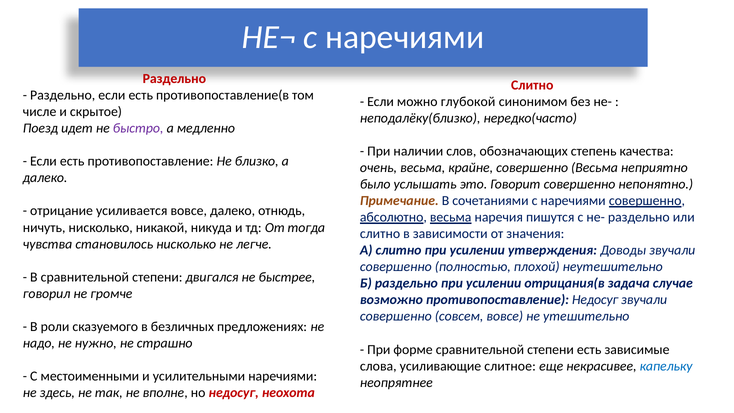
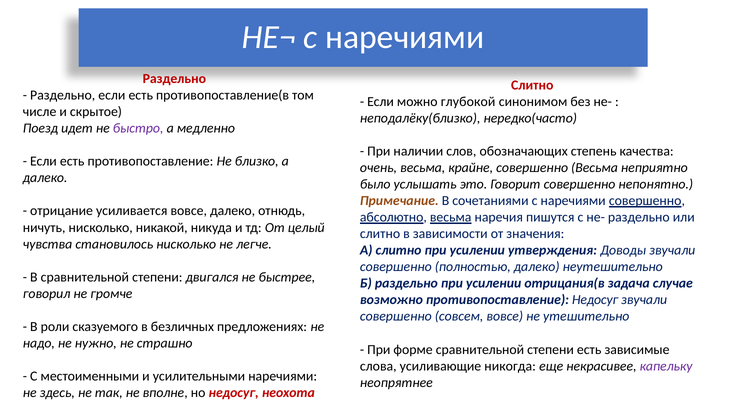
тогда: тогда -> целый
полностью плохой: плохой -> далеко
слитное: слитное -> никогда
капельку colour: blue -> purple
